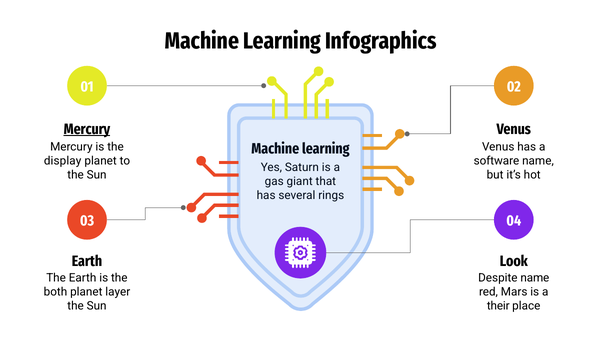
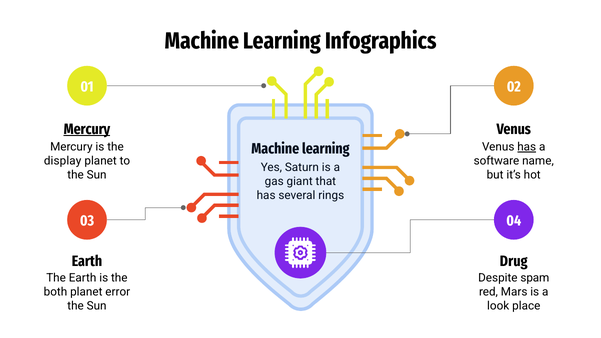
has at (527, 147) underline: none -> present
Look: Look -> Drug
Despite name: name -> spam
layer: layer -> error
their: their -> look
